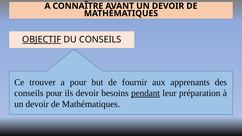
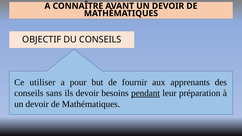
OBJECTIF underline: present -> none
trouver: trouver -> utiliser
conseils pour: pour -> sans
